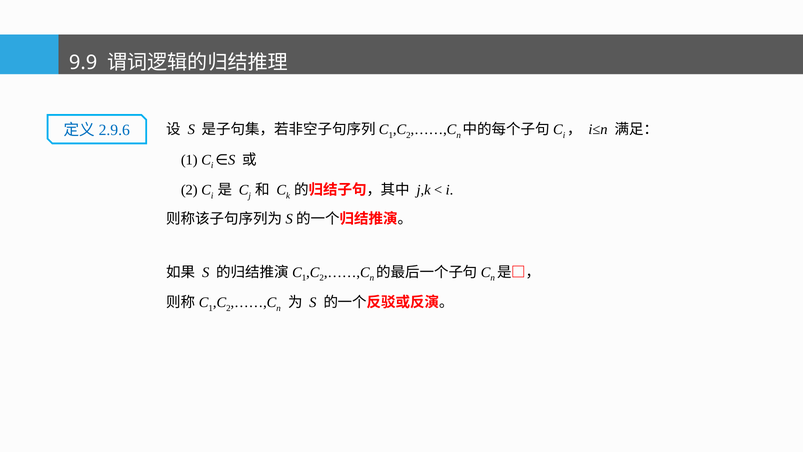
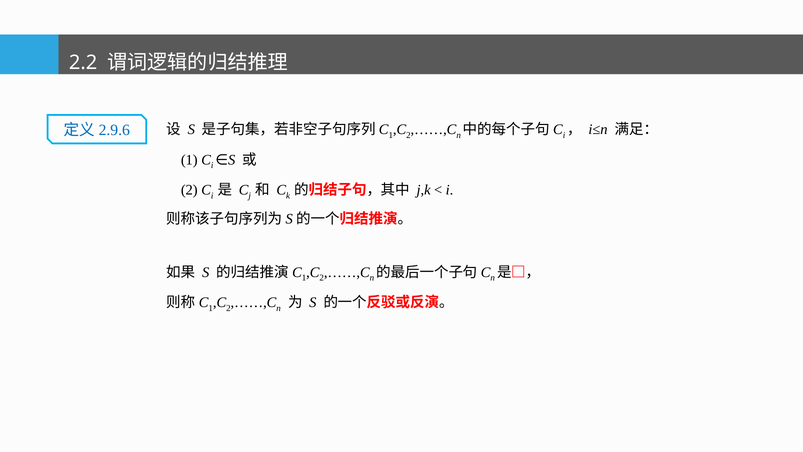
9.9: 9.9 -> 2.2
